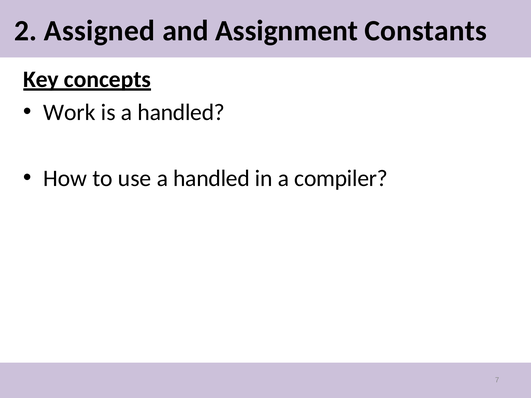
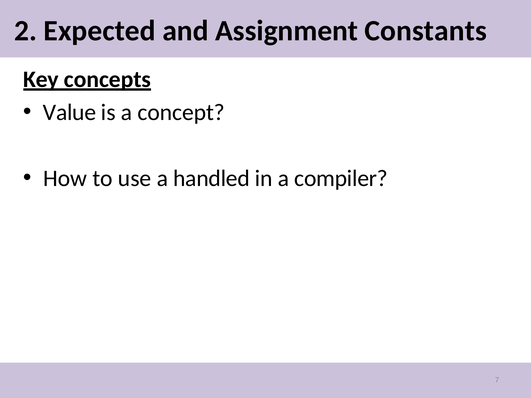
Assigned: Assigned -> Expected
Work: Work -> Value
is a handled: handled -> concept
